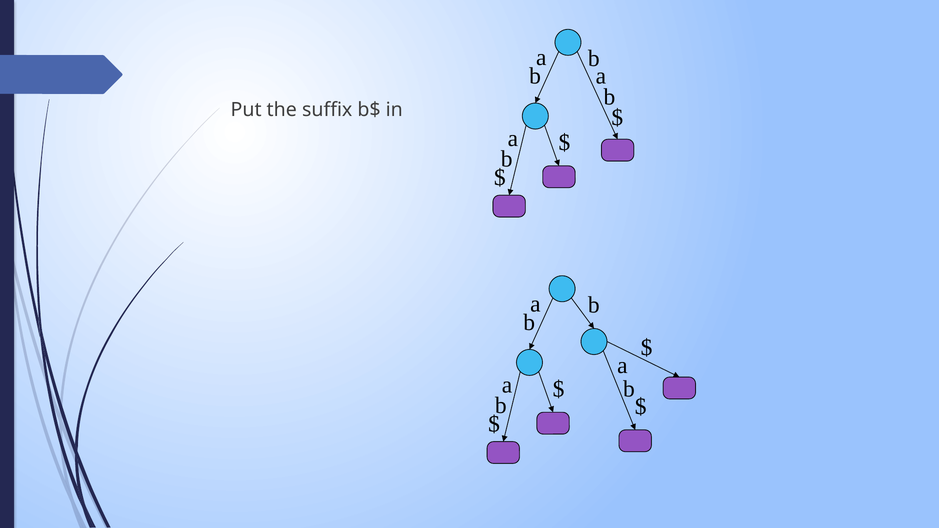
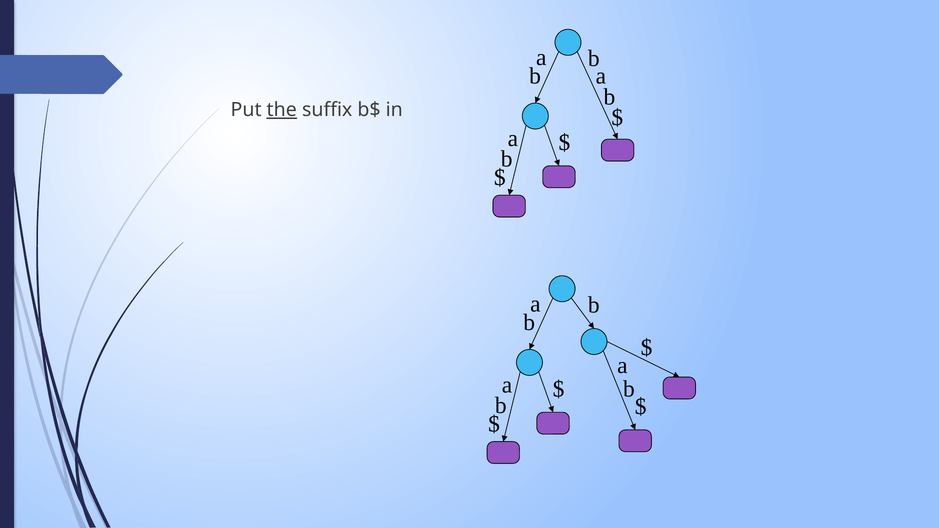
the underline: none -> present
